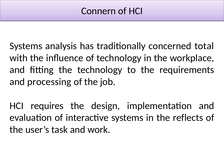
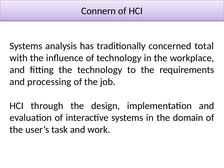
requires: requires -> through
reflects: reflects -> domain
